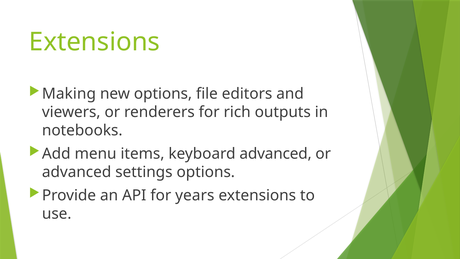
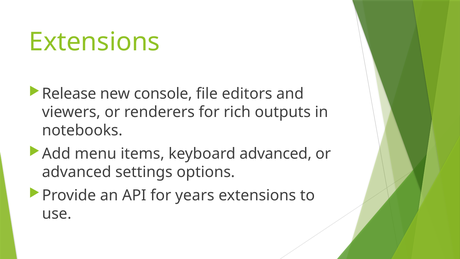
Making: Making -> Release
new options: options -> console
